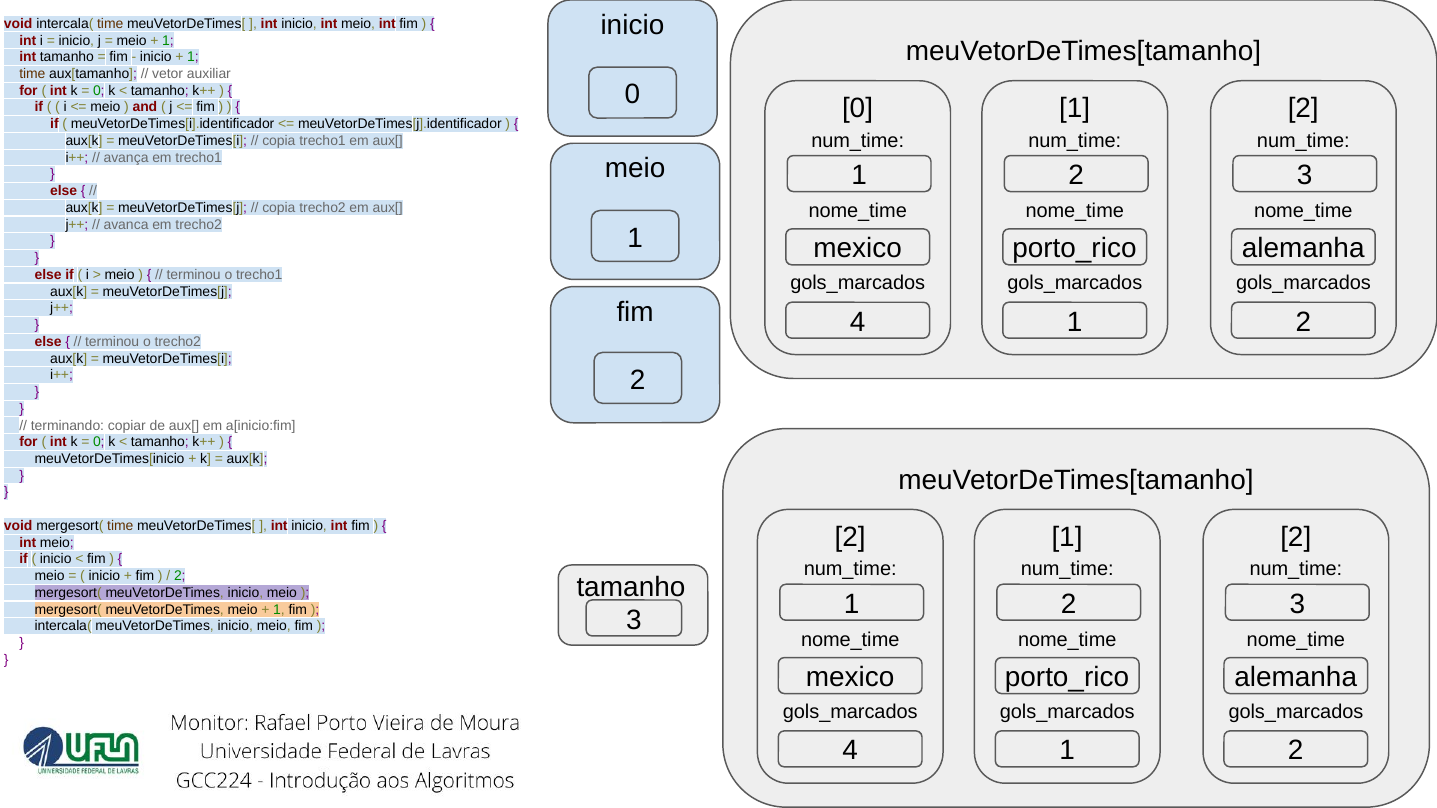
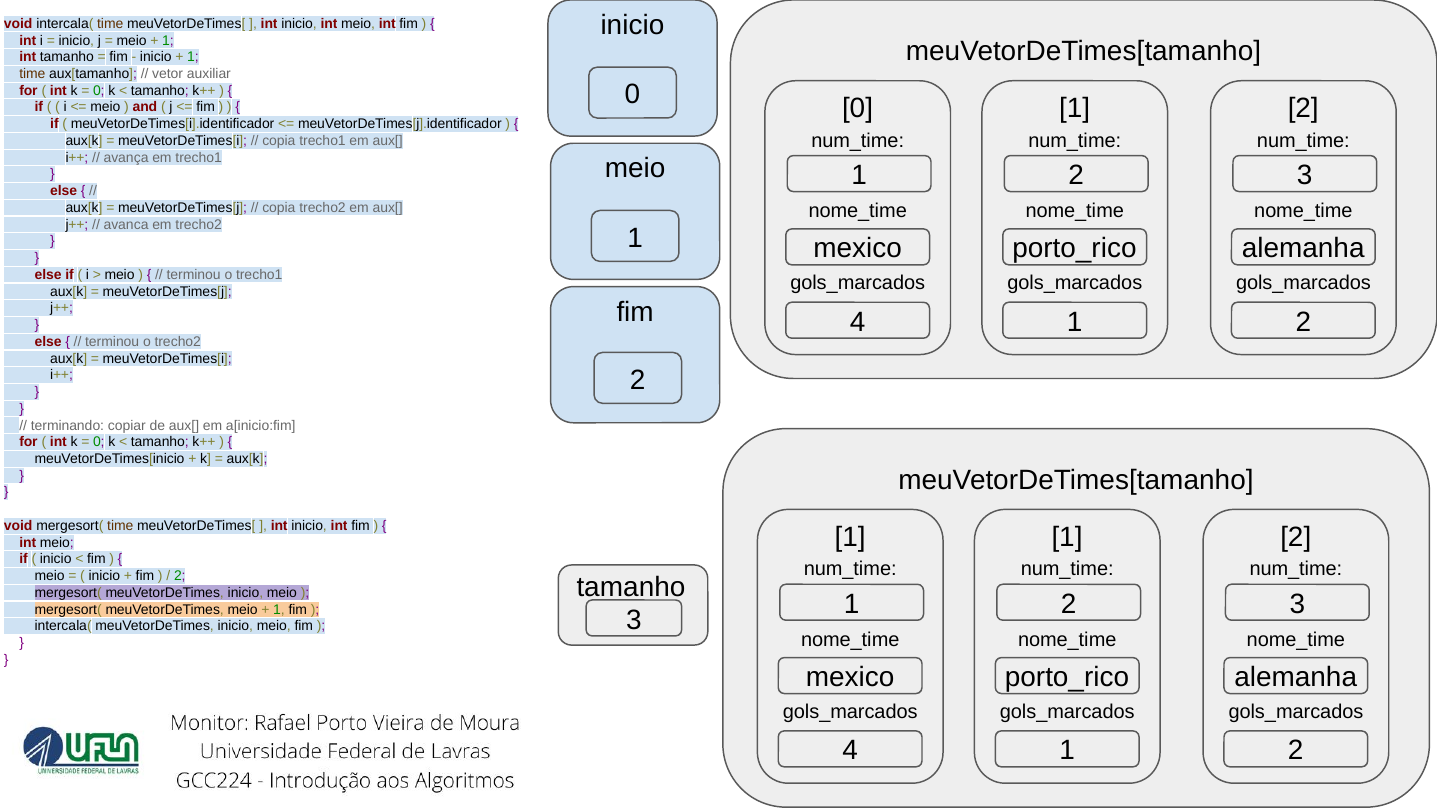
2 at (850, 537): 2 -> 1
